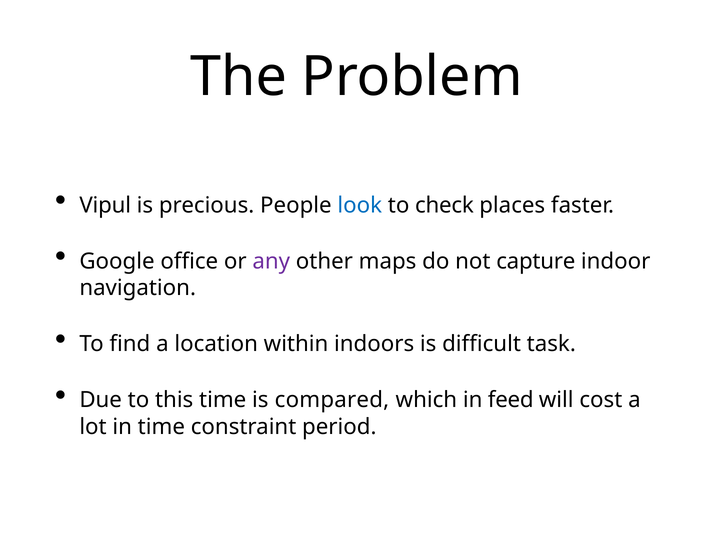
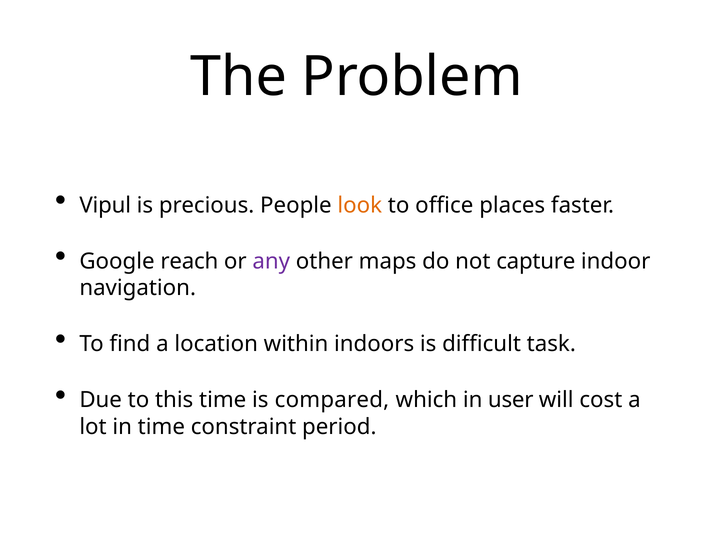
look colour: blue -> orange
check: check -> office
office: office -> reach
feed: feed -> user
